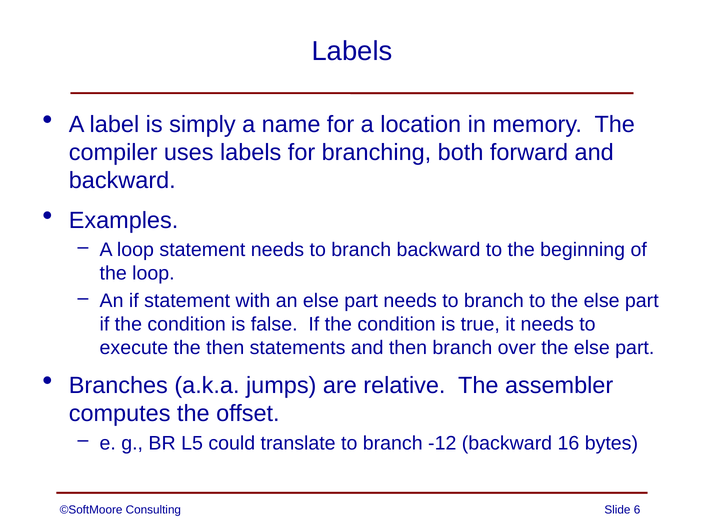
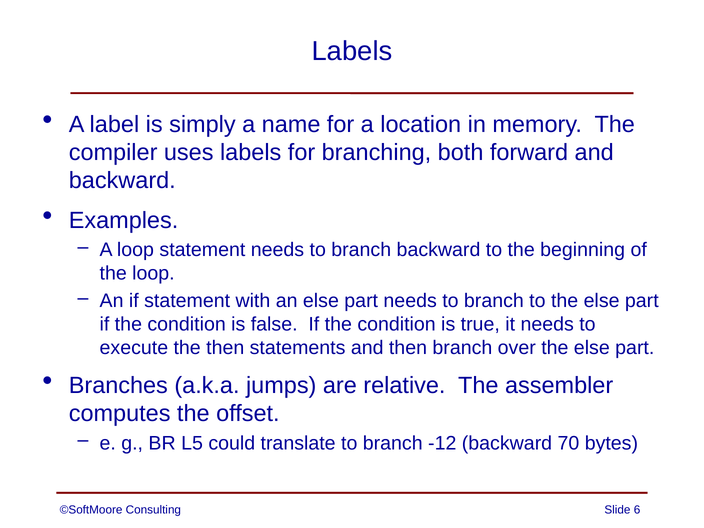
16: 16 -> 70
